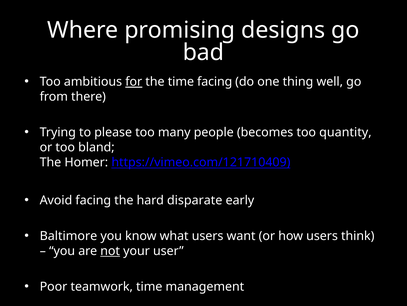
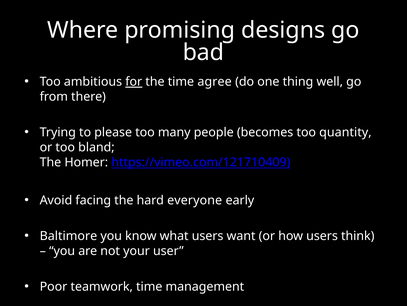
time facing: facing -> agree
disparate: disparate -> everyone
not underline: present -> none
